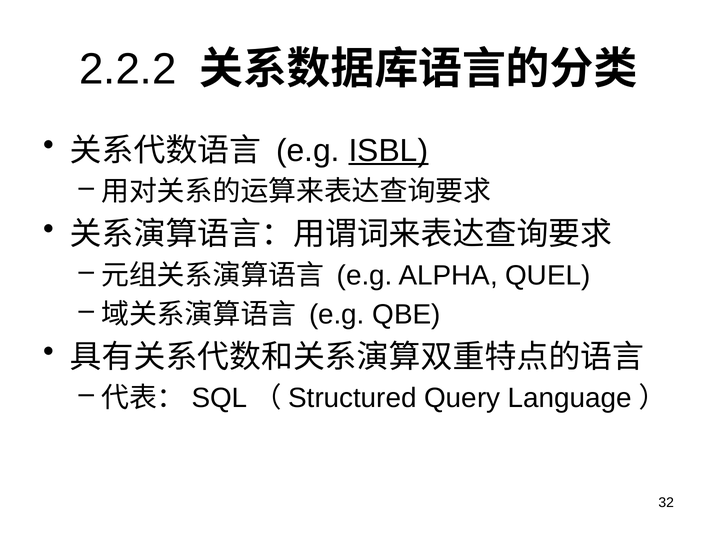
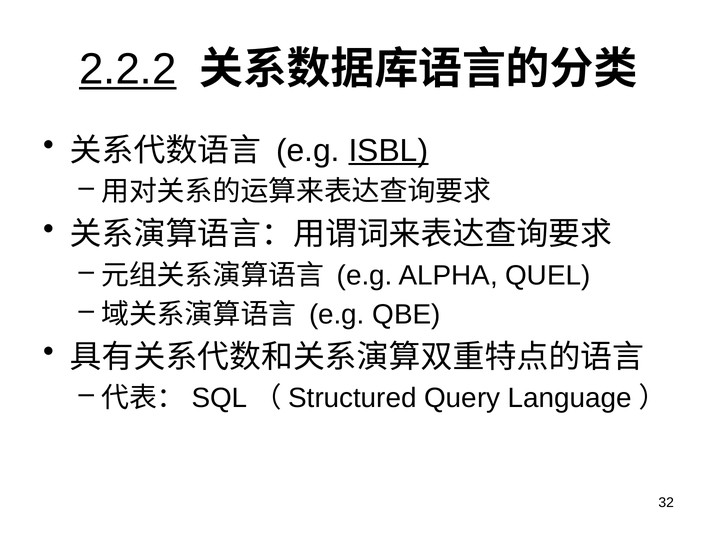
2.2.2 underline: none -> present
